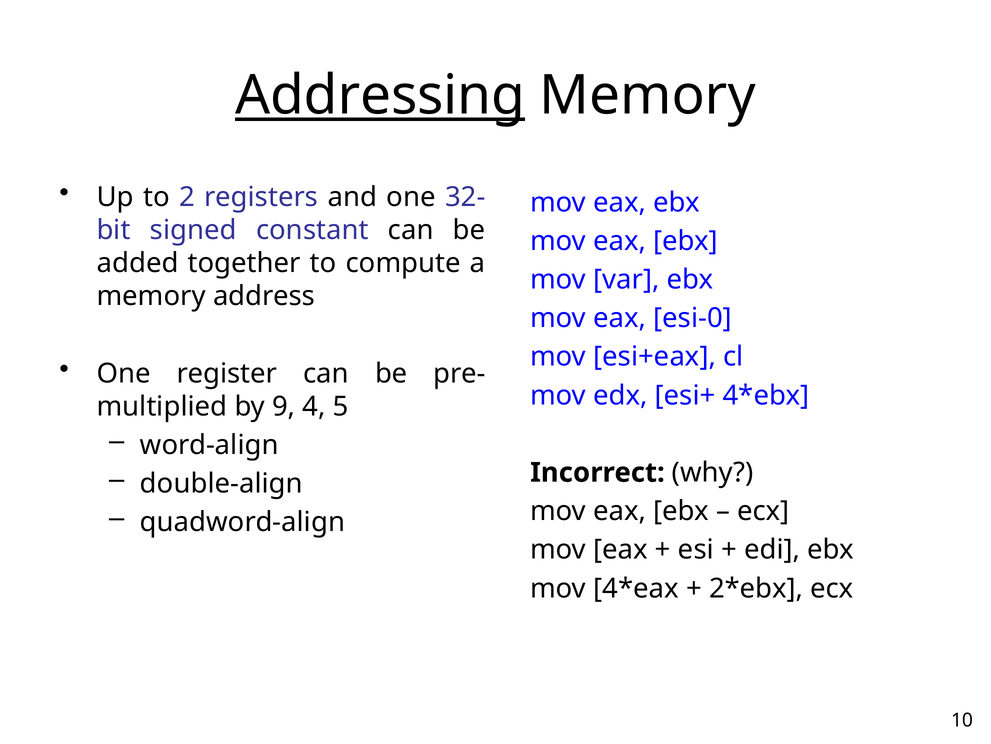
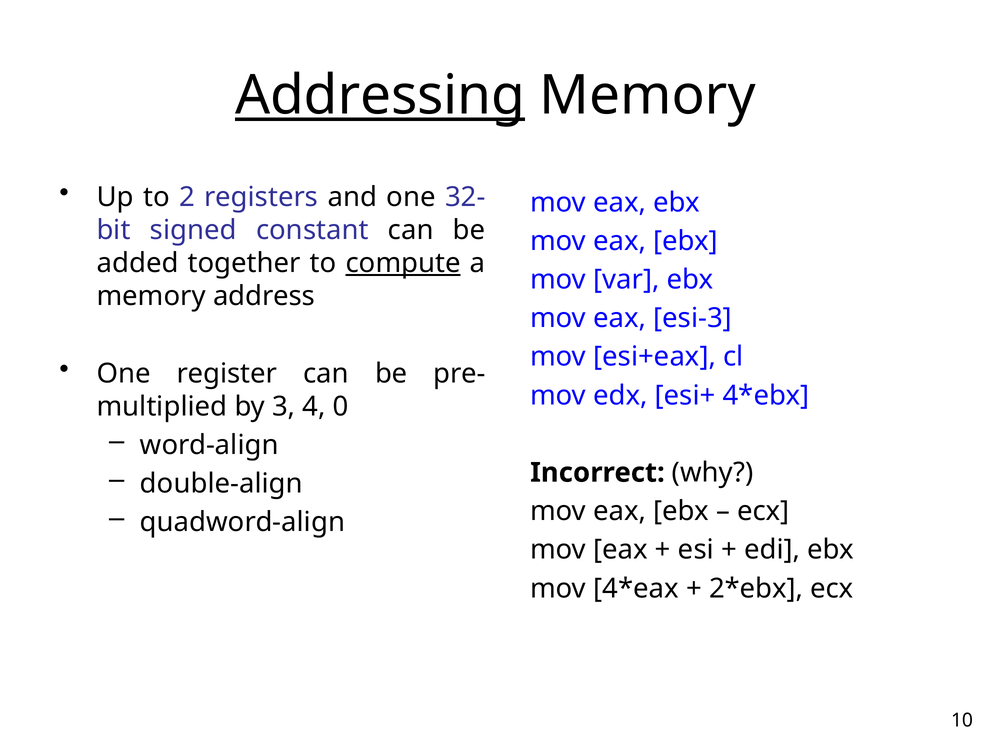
compute underline: none -> present
esi-0: esi-0 -> esi-3
9: 9 -> 3
5: 5 -> 0
